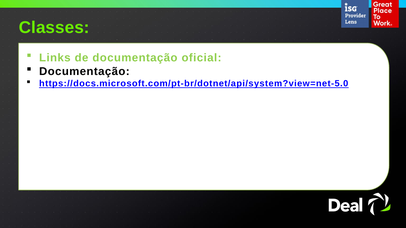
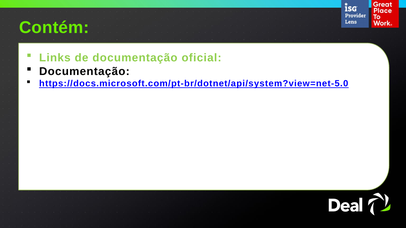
Classes: Classes -> Contém
